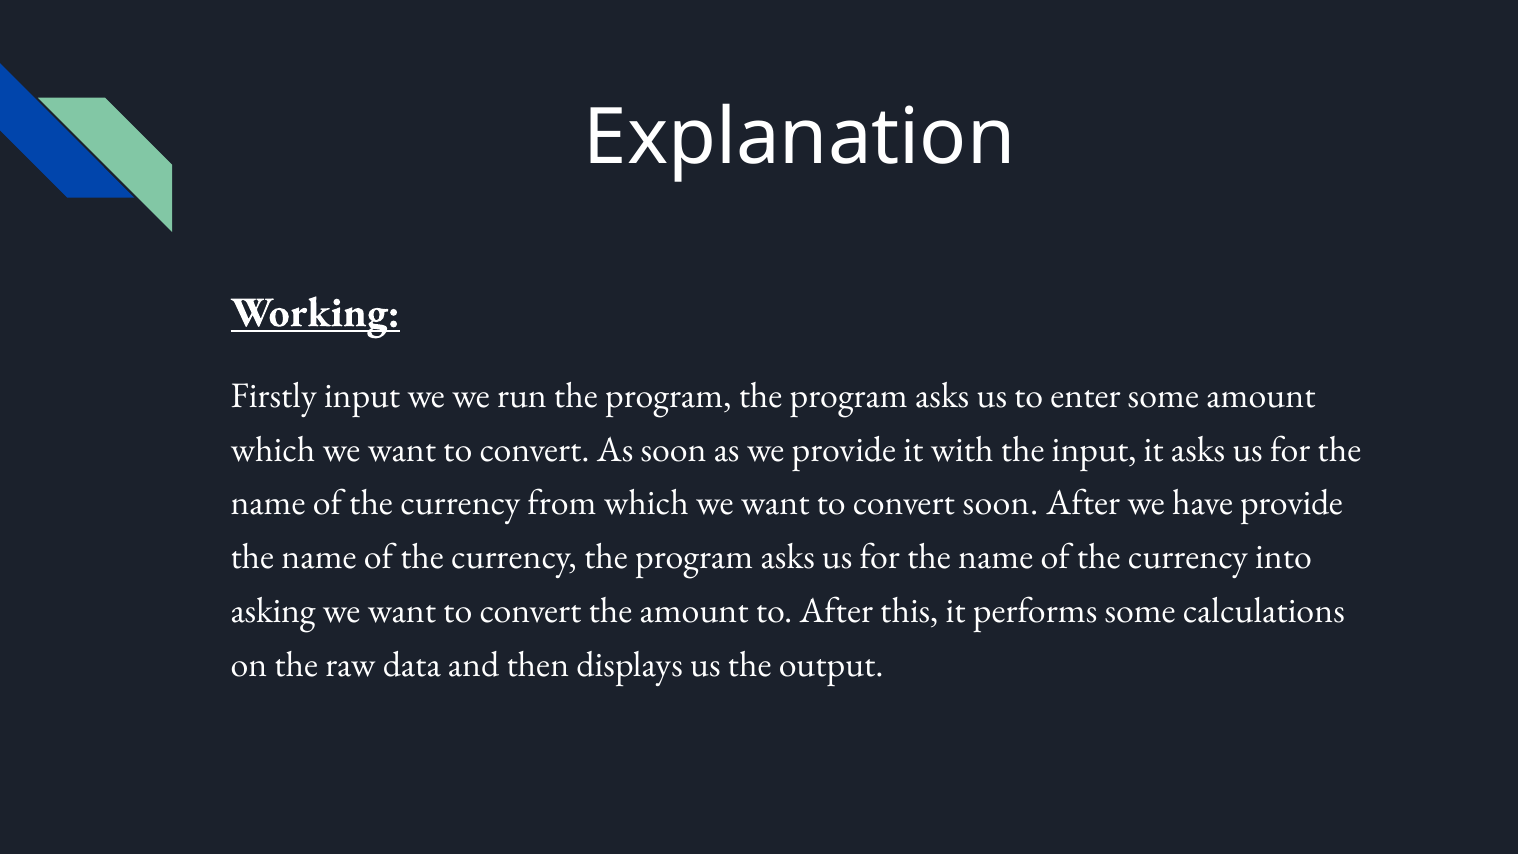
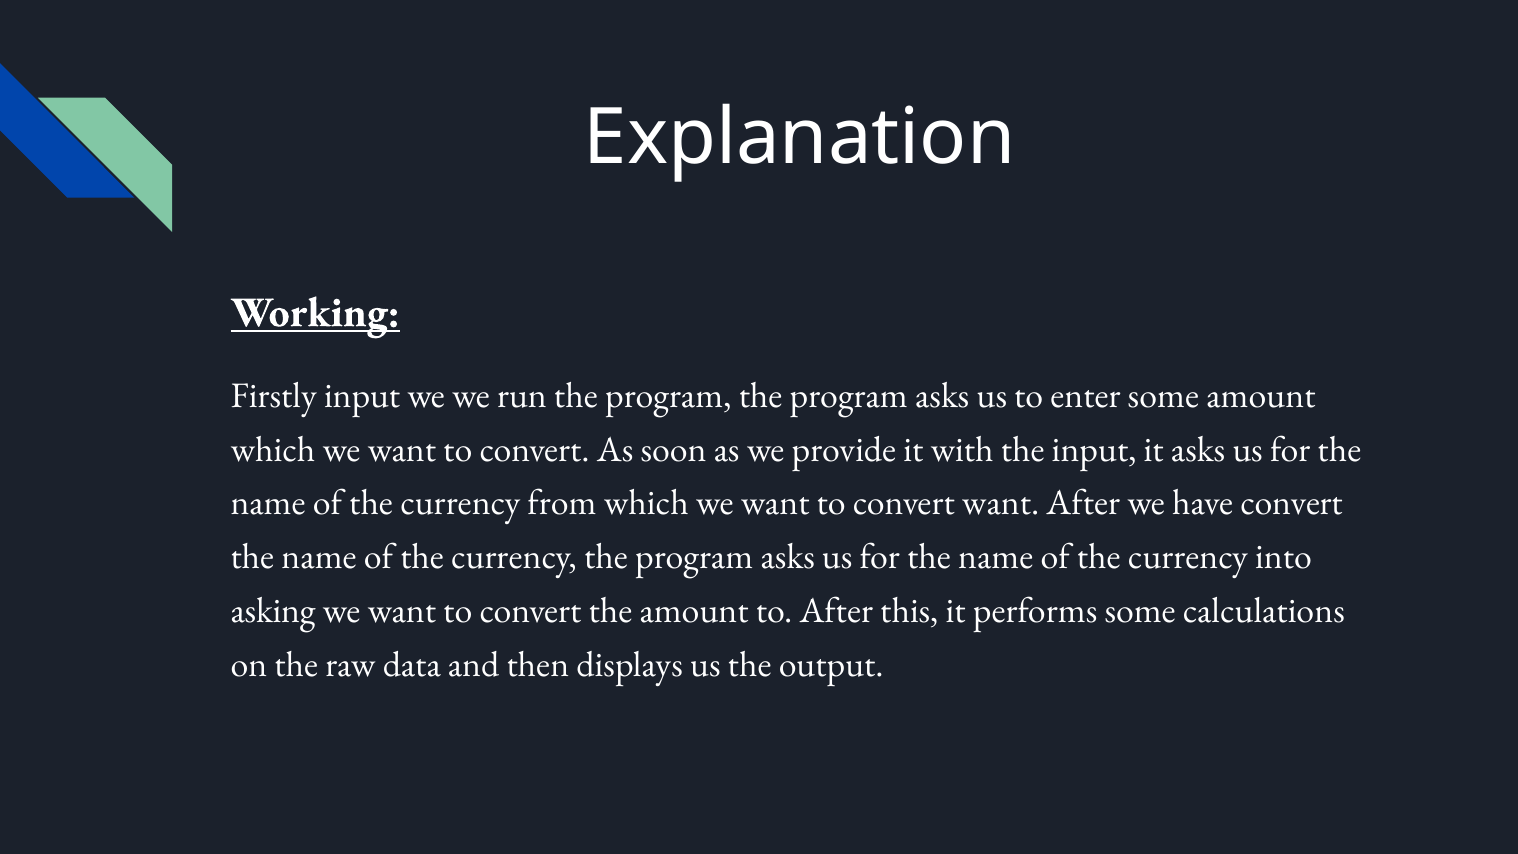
convert soon: soon -> want
have provide: provide -> convert
